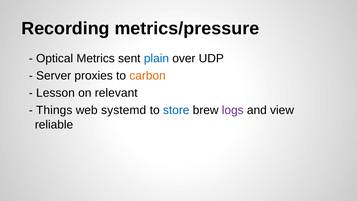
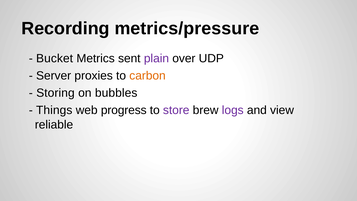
Optical: Optical -> Bucket
plain colour: blue -> purple
Lesson: Lesson -> Storing
relevant: relevant -> bubbles
systemd: systemd -> progress
store colour: blue -> purple
